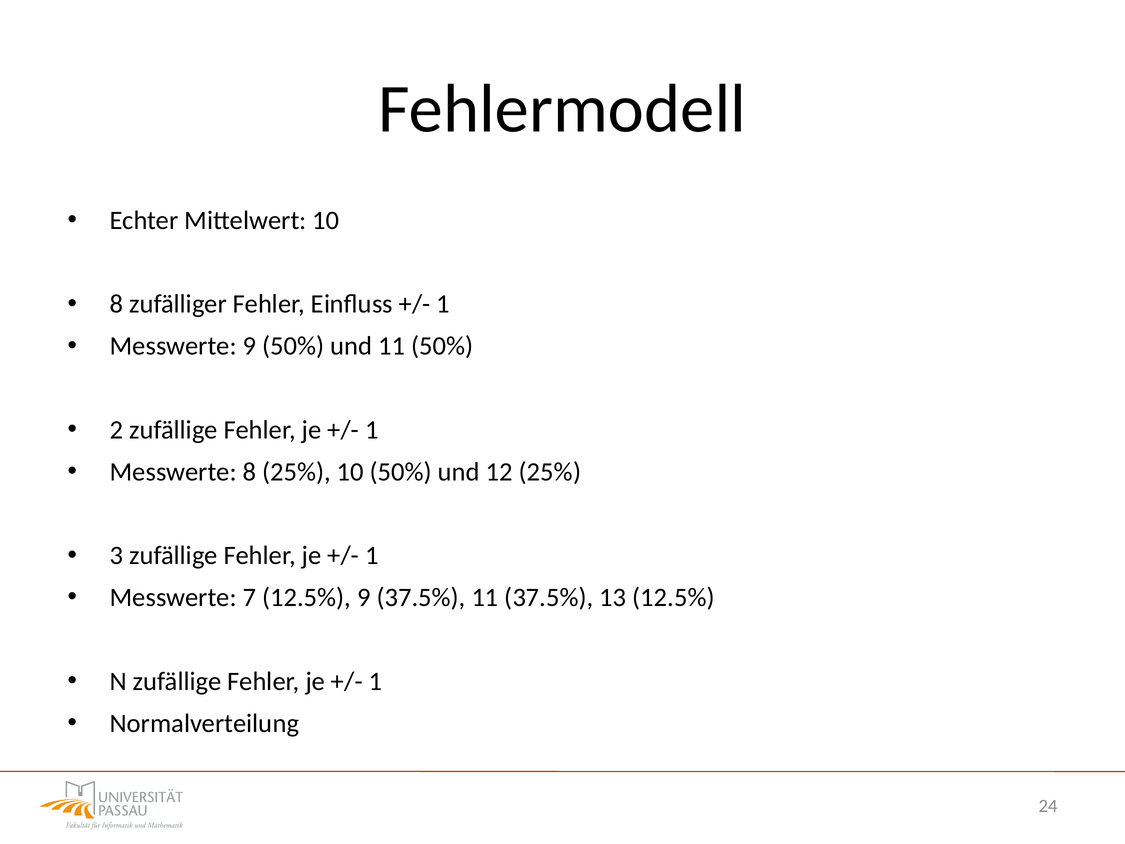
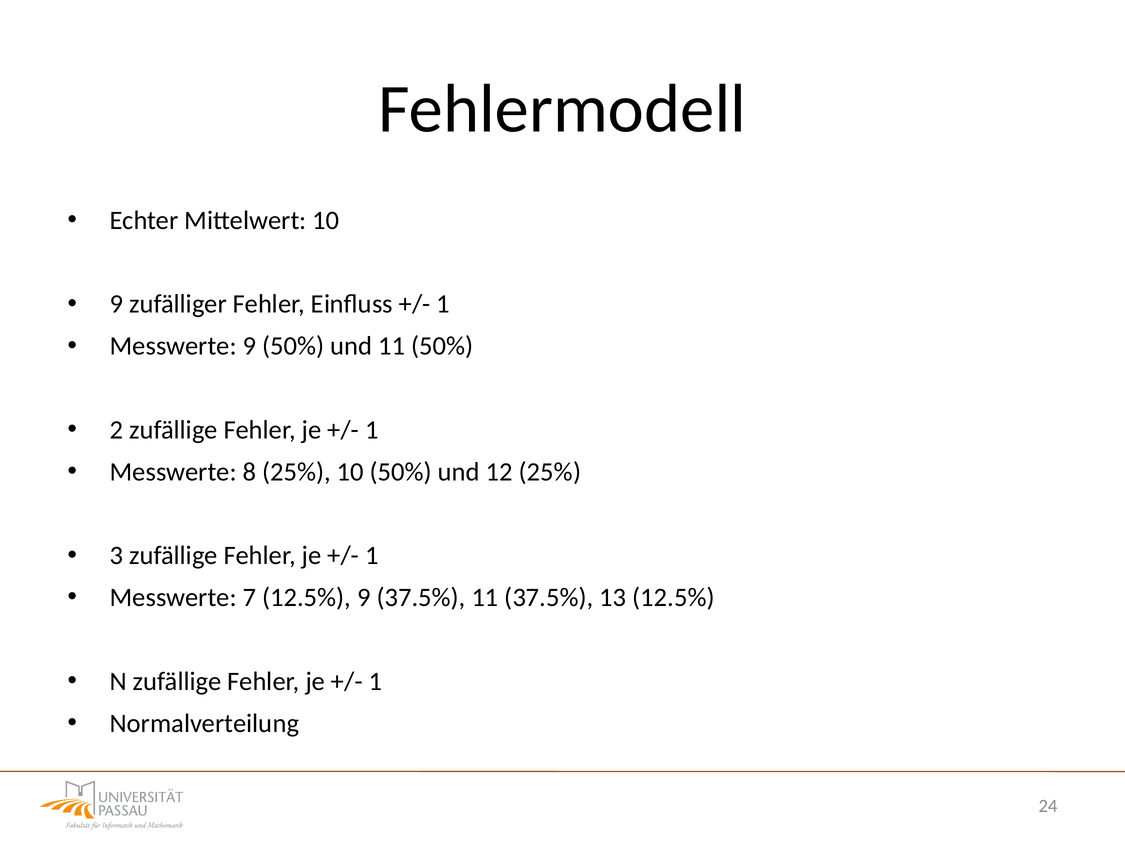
8 at (116, 304): 8 -> 9
